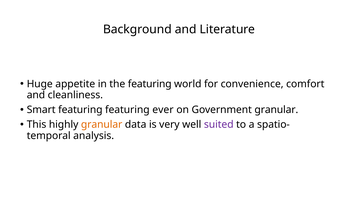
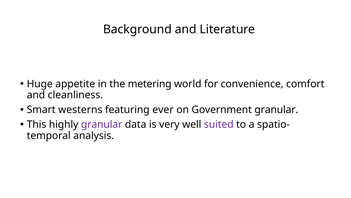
the featuring: featuring -> metering
Smart featuring: featuring -> westerns
granular at (102, 124) colour: orange -> purple
